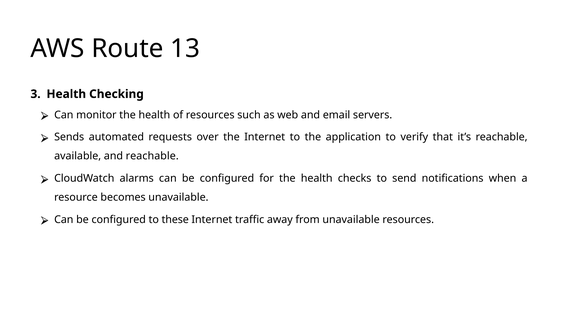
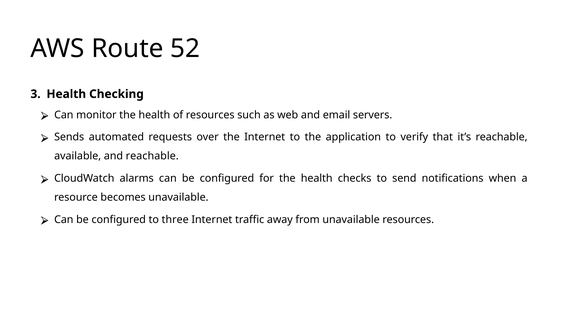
13: 13 -> 52
these: these -> three
